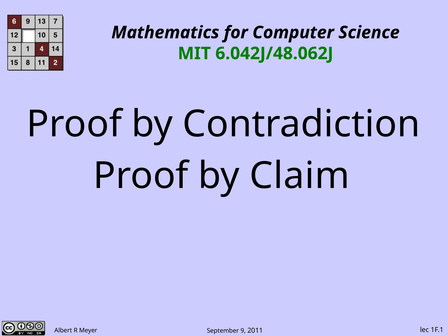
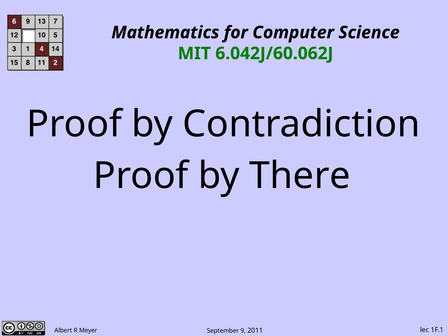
6.042J/48.062J: 6.042J/48.062J -> 6.042J/60.062J
Claim: Claim -> There
